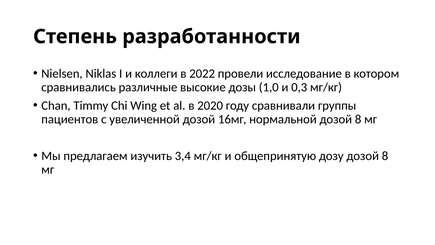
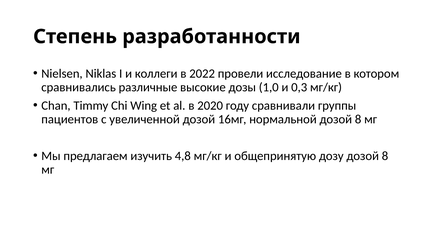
3,4: 3,4 -> 4,8
